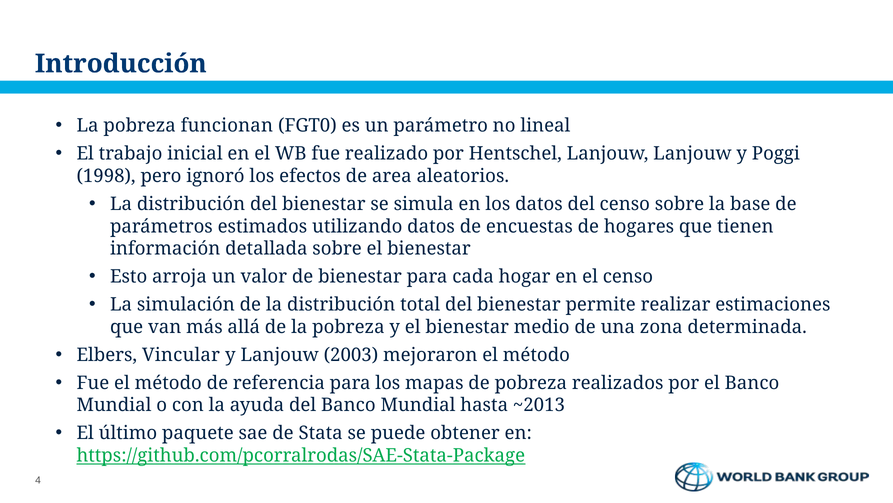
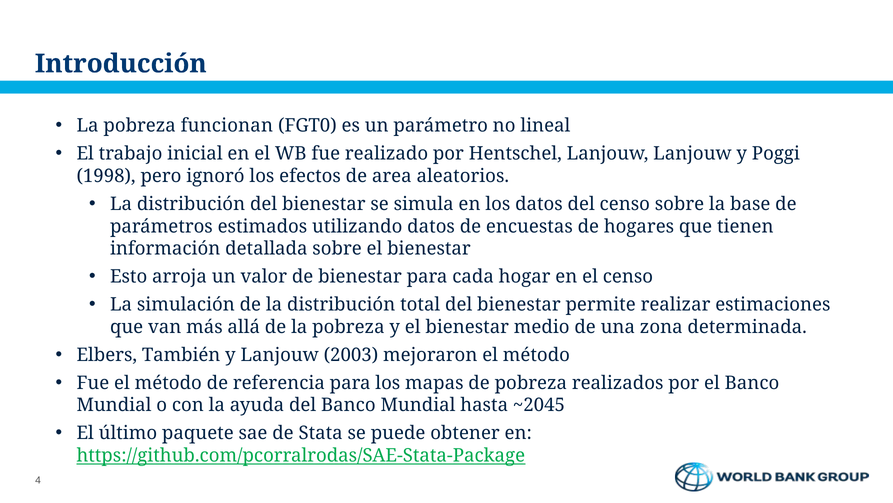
Vincular: Vincular -> También
~2013: ~2013 -> ~2045
